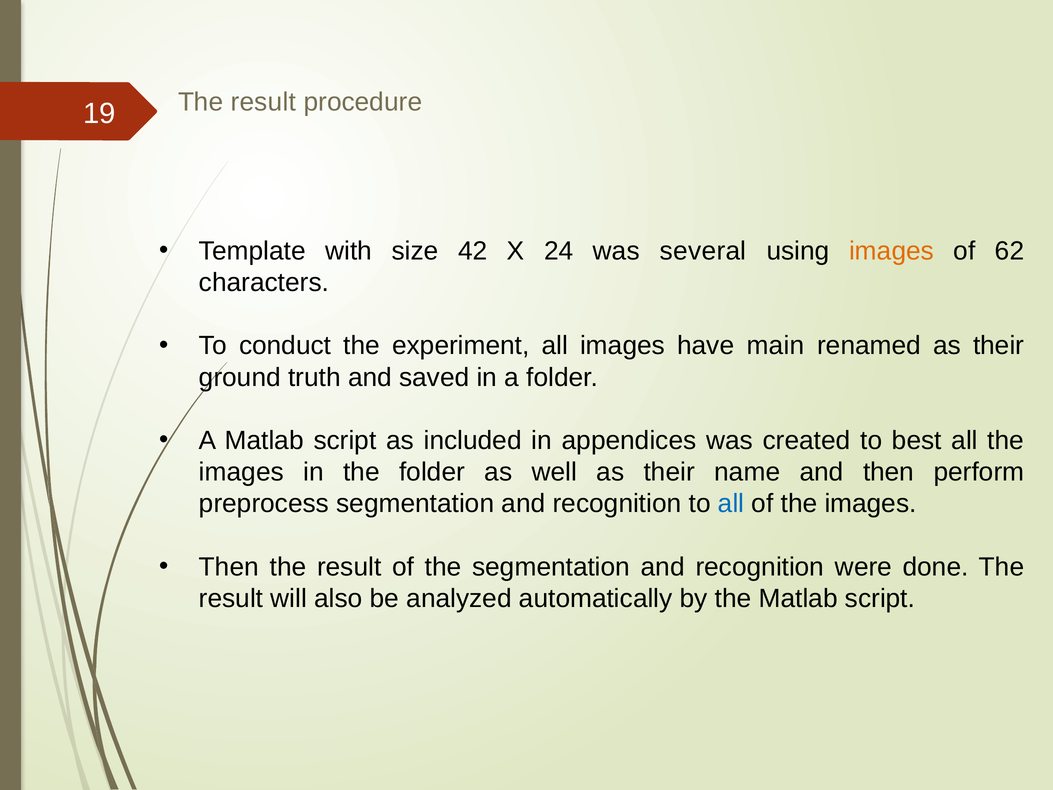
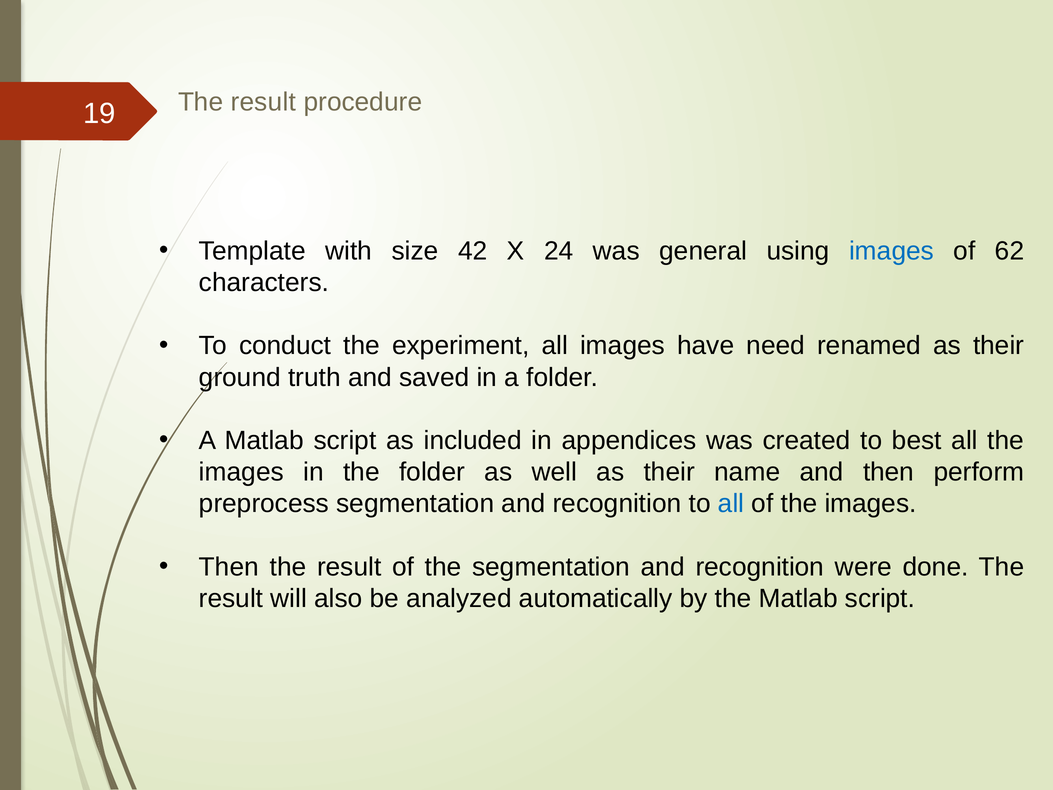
several: several -> general
images at (892, 251) colour: orange -> blue
main: main -> need
